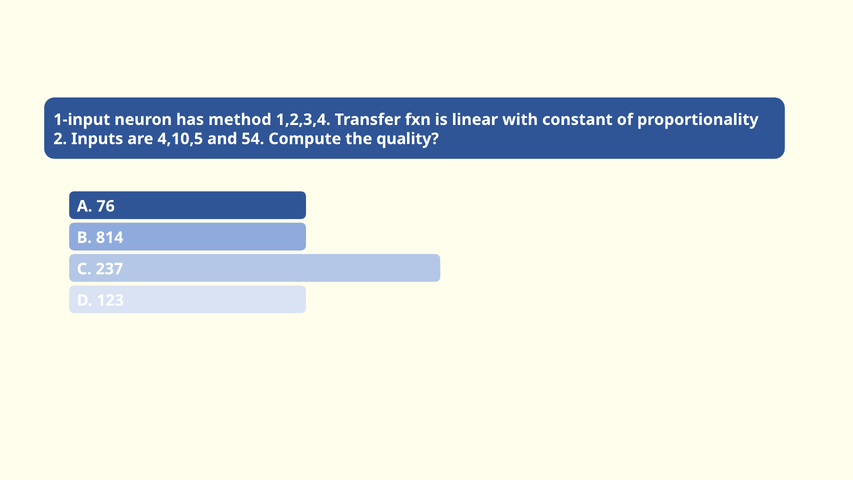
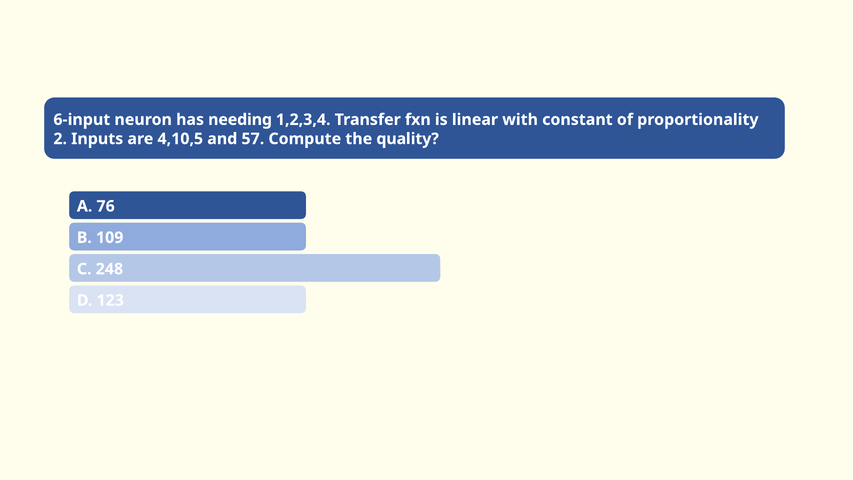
1-input: 1-input -> 6-input
method: method -> needing
54: 54 -> 57
814: 814 -> 109
237: 237 -> 248
